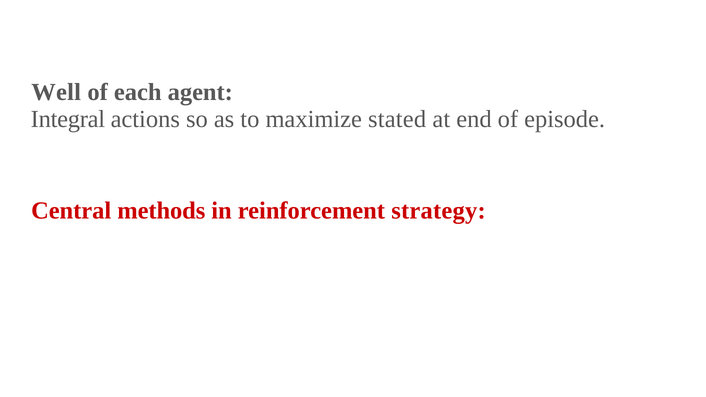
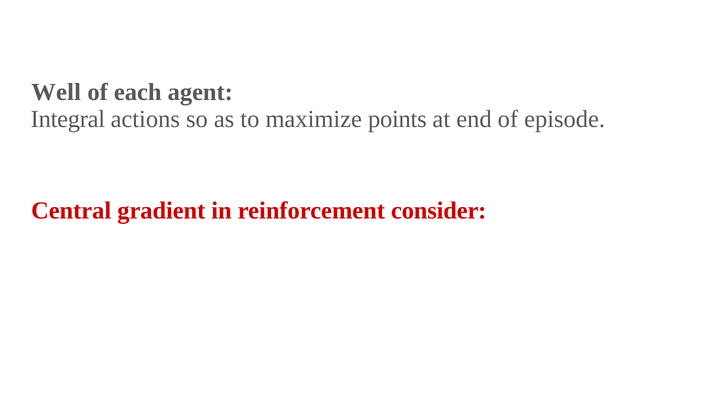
stated: stated -> points
methods: methods -> gradient
strategy: strategy -> consider
